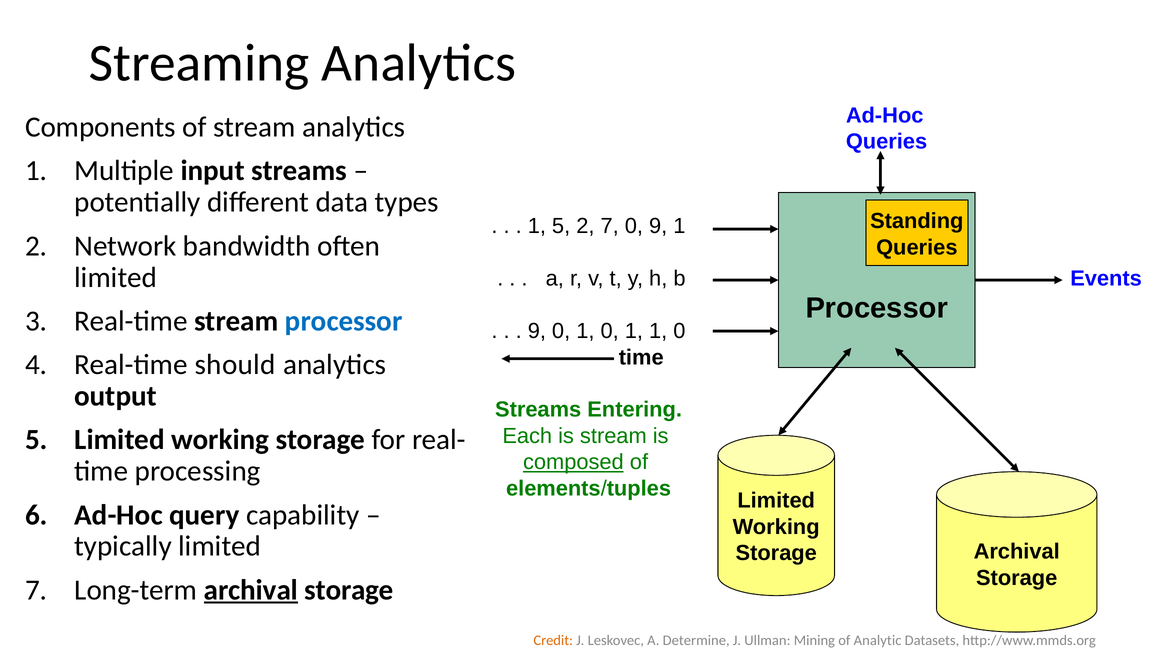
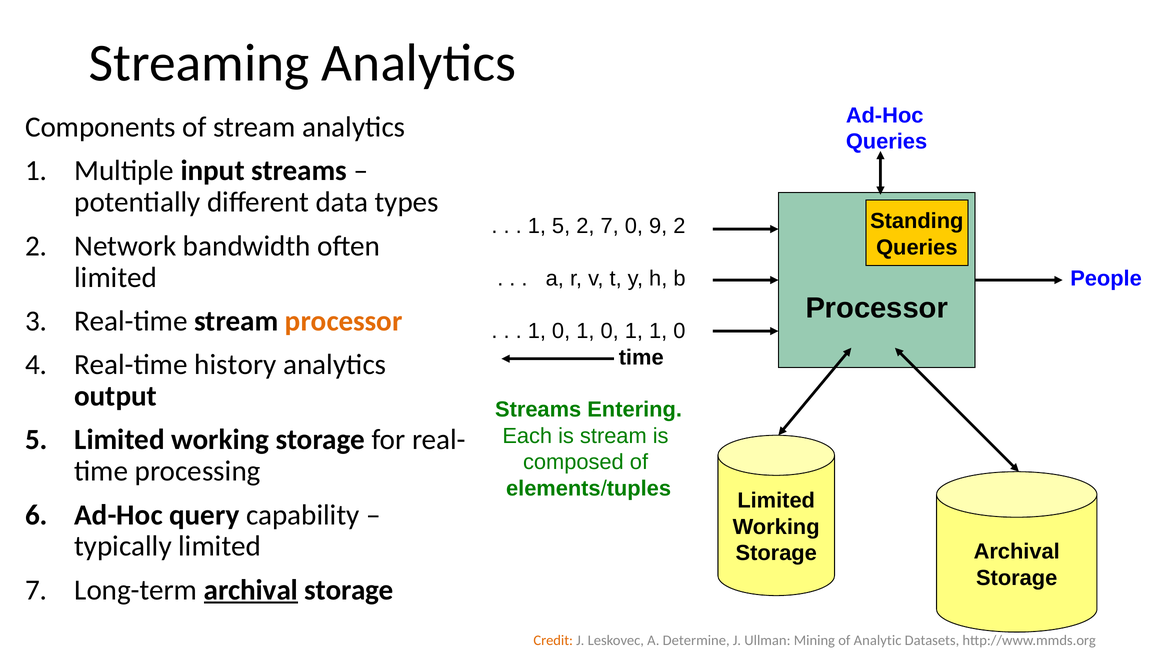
9 1: 1 -> 2
Events: Events -> People
processor at (344, 321) colour: blue -> orange
9 at (537, 331): 9 -> 1
should: should -> history
composed underline: present -> none
